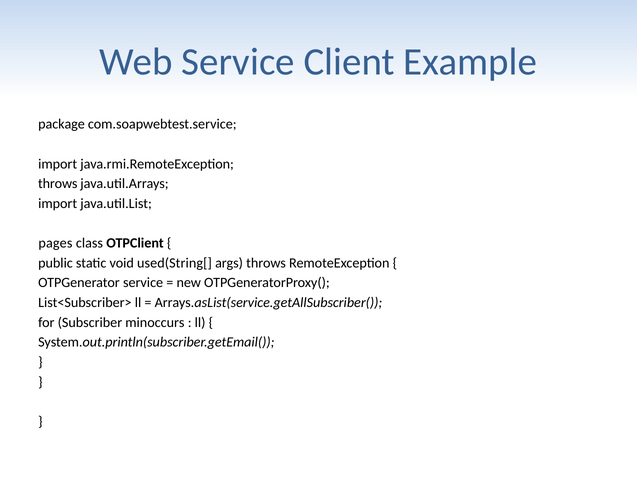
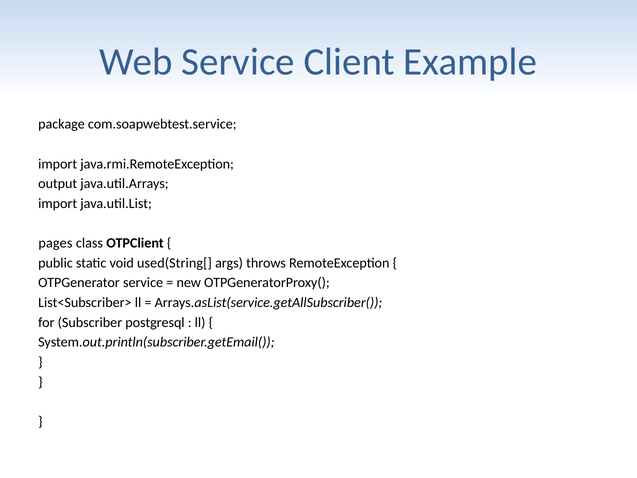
throws at (58, 184): throws -> output
minoccurs: minoccurs -> postgresql
